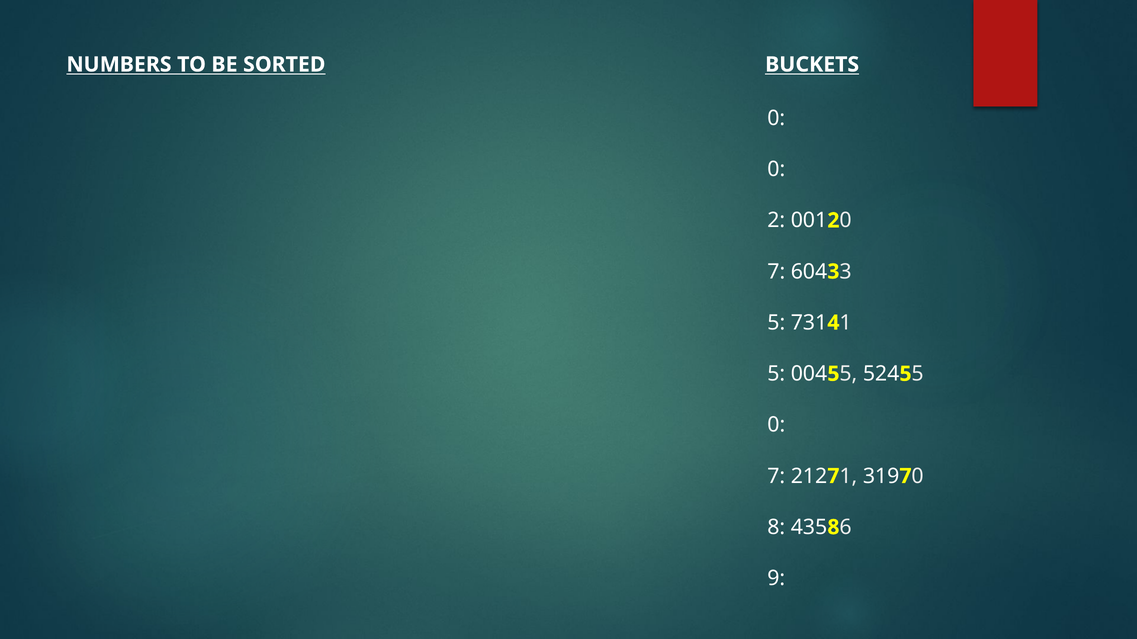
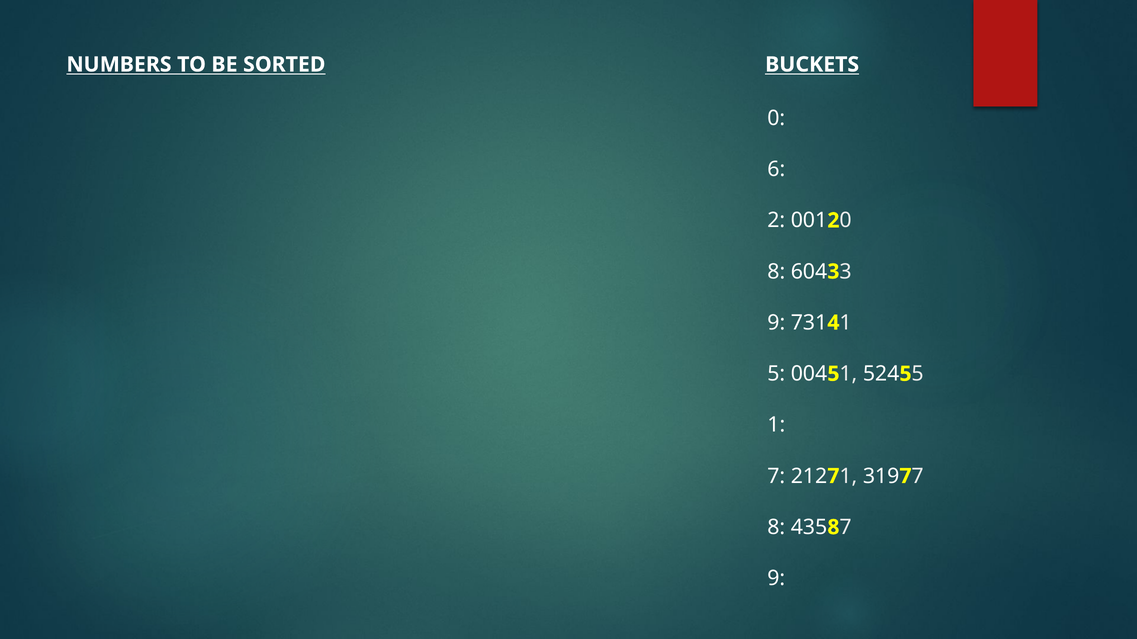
0 at (776, 169): 0 -> 6
7 at (776, 272): 7 -> 8
5 at (776, 323): 5 -> 9
5 at (848, 374): 5 -> 1
0 at (776, 425): 0 -> 1
7 0: 0 -> 7
8 6: 6 -> 7
